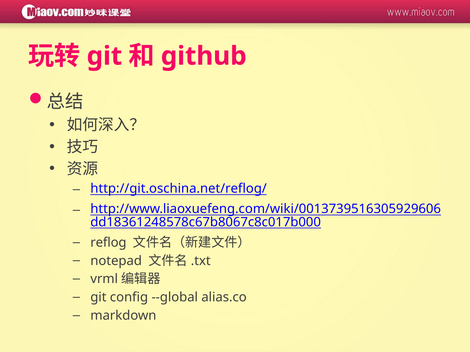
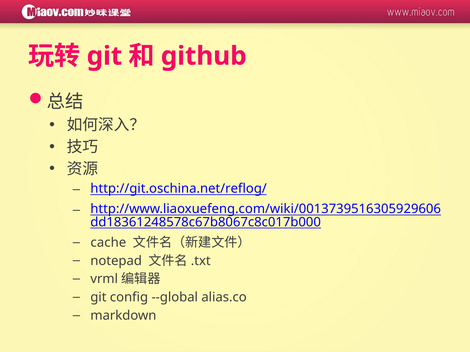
reflog: reflog -> cache
